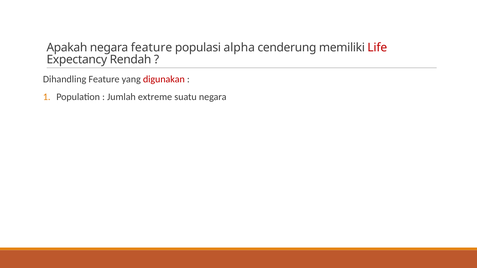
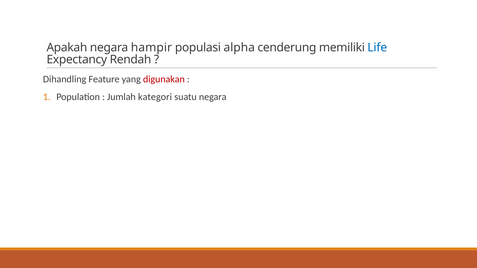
negara feature: feature -> hampir
Life colour: red -> blue
extreme: extreme -> kategori
